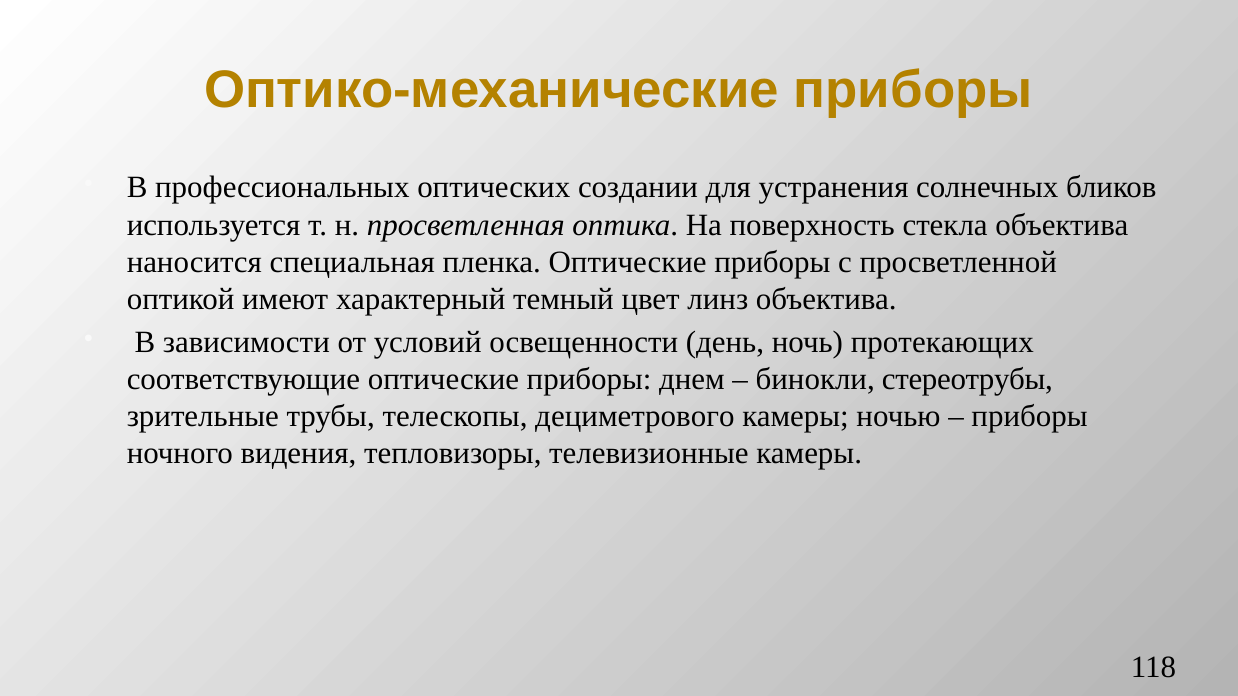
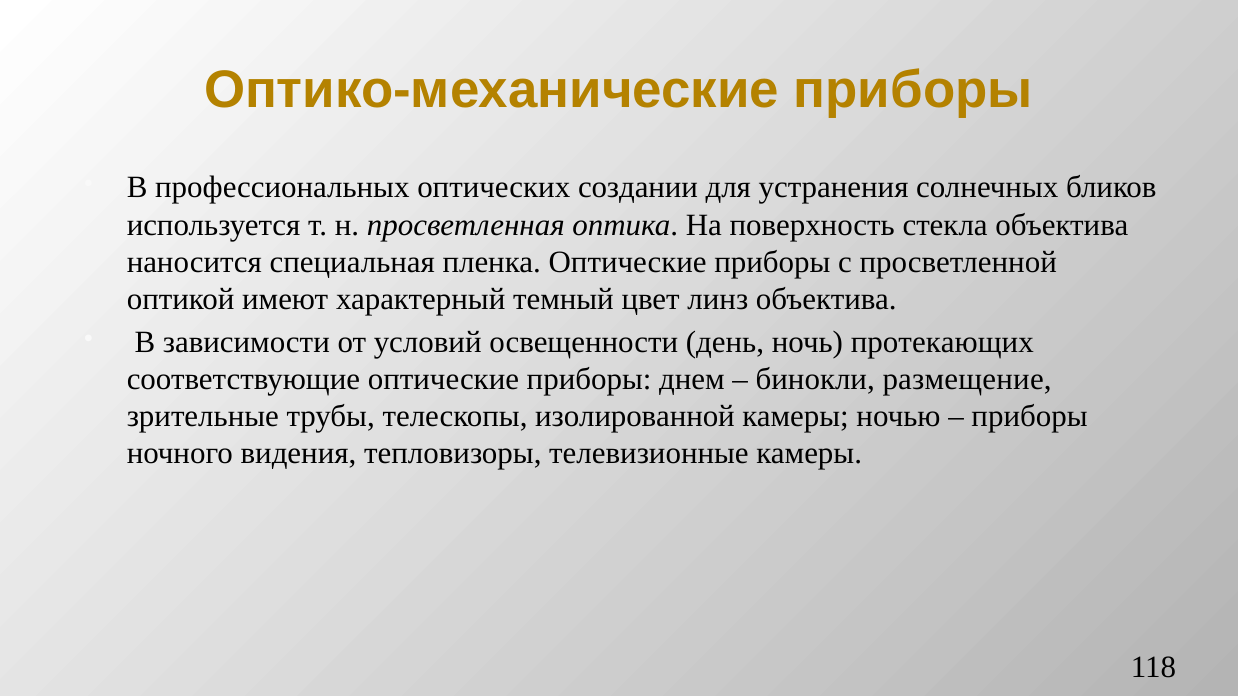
стереотрубы: стереотрубы -> размещение
дециметрового: дециметрового -> изолированной
